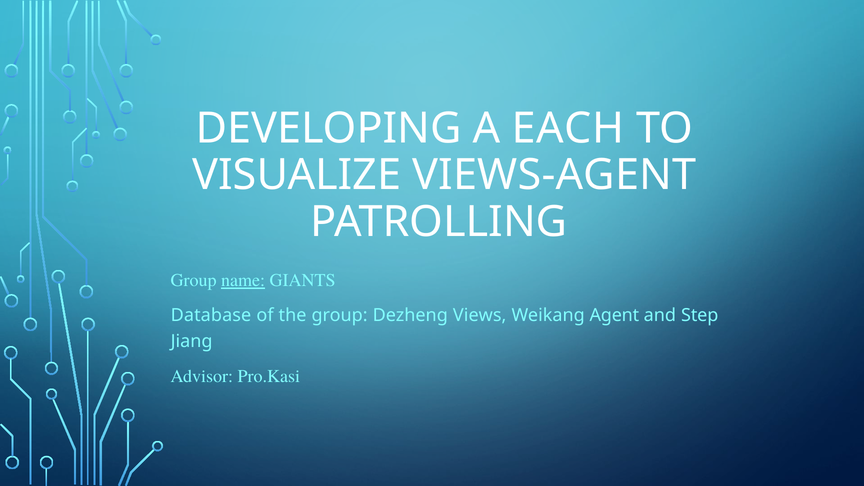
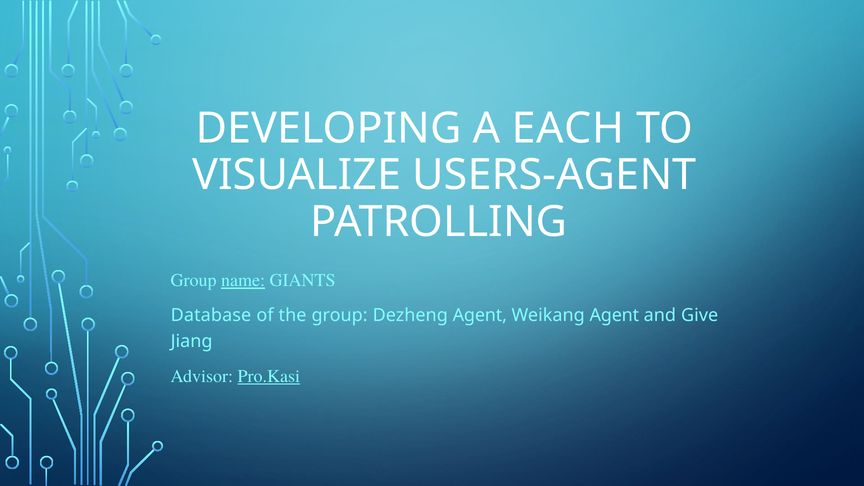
VIEWS-AGENT: VIEWS-AGENT -> USERS-AGENT
Dezheng Views: Views -> Agent
Step: Step -> Give
Pro.Kasi underline: none -> present
